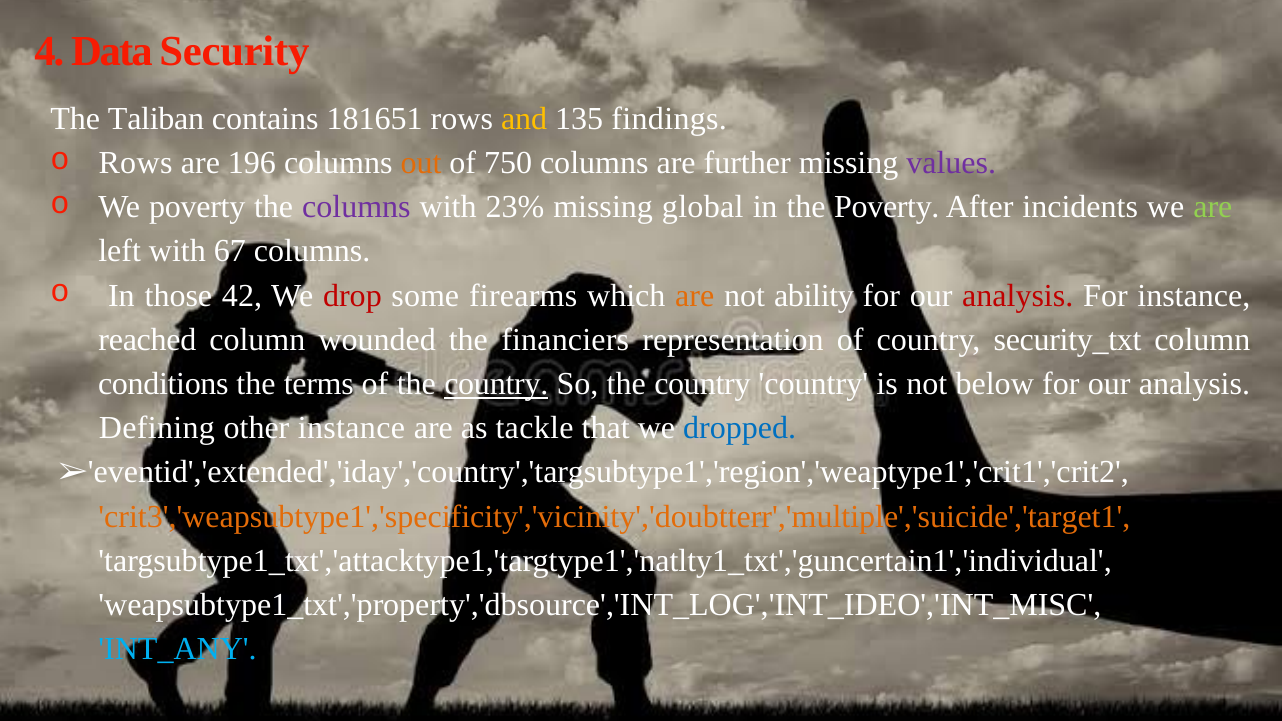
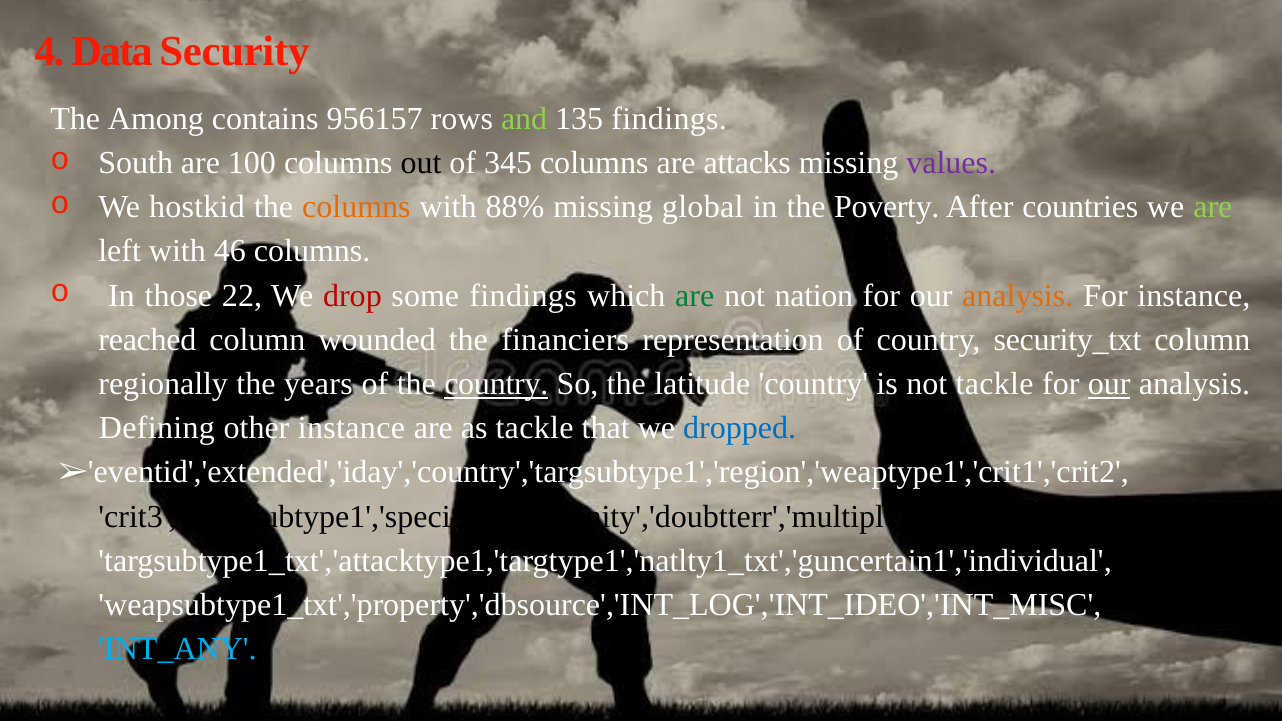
Taliban: Taliban -> Among
181651: 181651 -> 956157
and colour: yellow -> light green
Rows at (136, 163): Rows -> South
196: 196 -> 100
out colour: orange -> black
750: 750 -> 345
further: further -> attacks
We poverty: poverty -> hostkid
columns at (356, 207) colour: purple -> orange
23%: 23% -> 88%
incidents: incidents -> countries
67: 67 -> 46
42: 42 -> 22
some firearms: firearms -> findings
are at (695, 295) colour: orange -> green
ability: ability -> nation
analysis at (1018, 295) colour: red -> orange
conditions: conditions -> regionally
terms: terms -> years
So the country: country -> latitude
not below: below -> tackle
our at (1109, 384) underline: none -> present
crit3','weapsubtype1','specificity','vicinity','doubtterr','multiple','suicide','target1 colour: orange -> black
